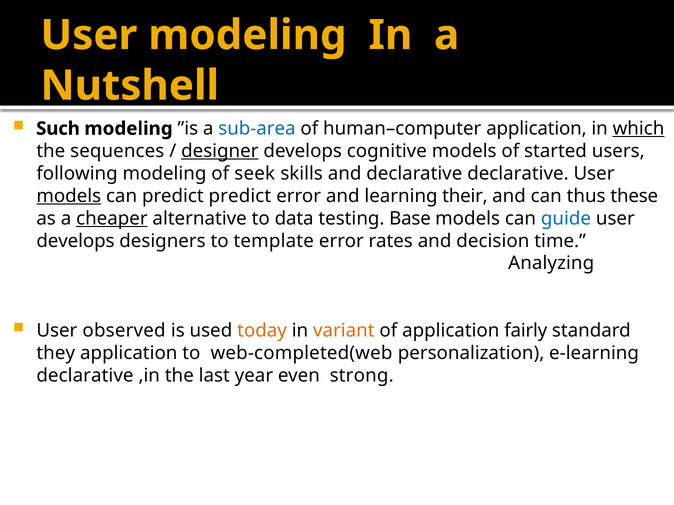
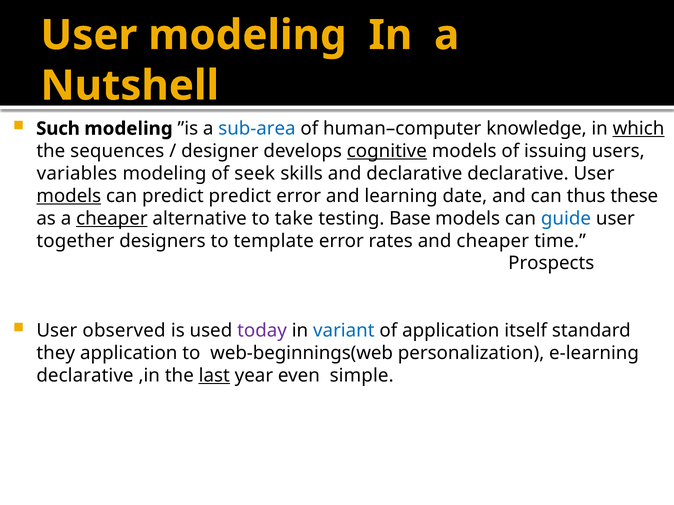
human–computer application: application -> knowledge
designer underline: present -> none
cognitive underline: none -> present
started: started -> issuing
following: following -> variables
their: their -> date
data: data -> take
develops at (75, 241): develops -> together
and decision: decision -> cheaper
Analyzing: Analyzing -> Prospects
today colour: orange -> purple
variant colour: orange -> blue
fairly: fairly -> itself
web-completed(web: web-completed(web -> web-beginnings(web
last underline: none -> present
strong: strong -> simple
